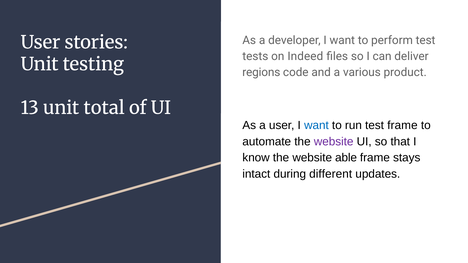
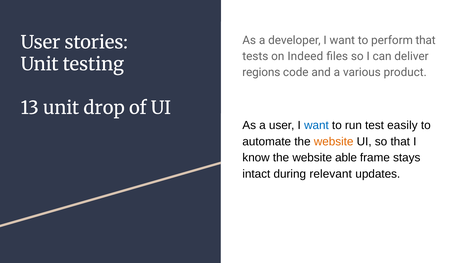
perform test: test -> that
total: total -> drop
test frame: frame -> easily
website at (334, 142) colour: purple -> orange
different: different -> relevant
